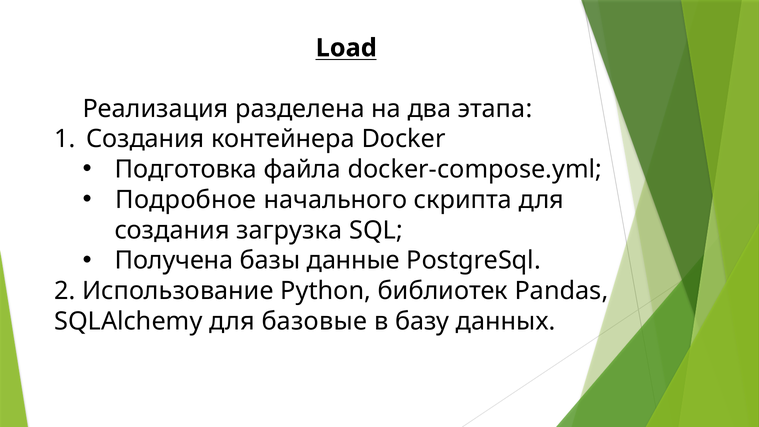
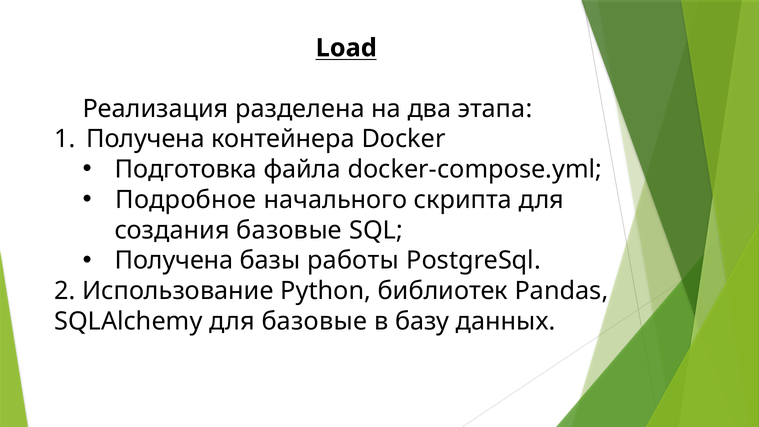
Создания at (145, 139): Создания -> Получена
создания загрузка: загрузка -> базовые
данные: данные -> работы
